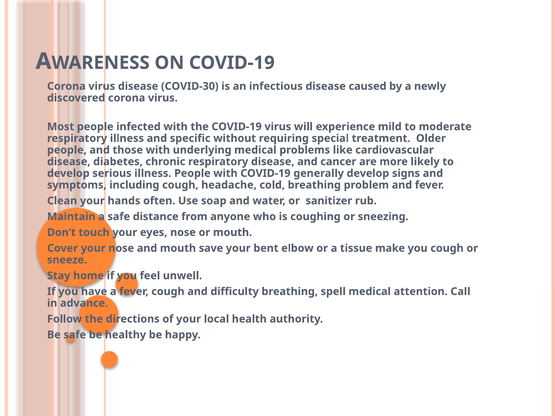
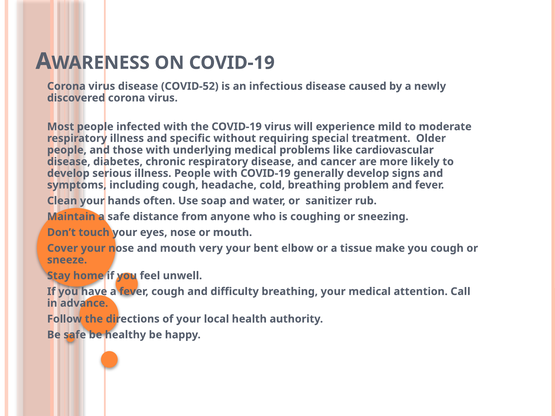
COVID-30: COVID-30 -> COVID-52
save: save -> very
breathing spell: spell -> your
